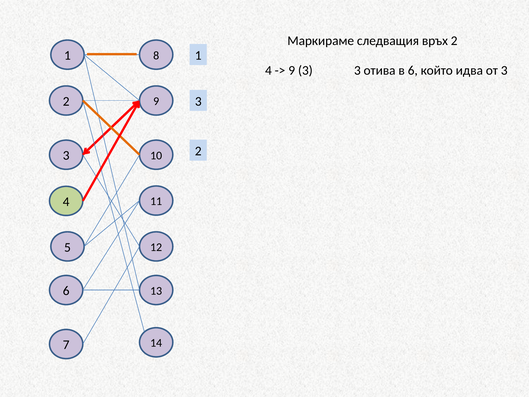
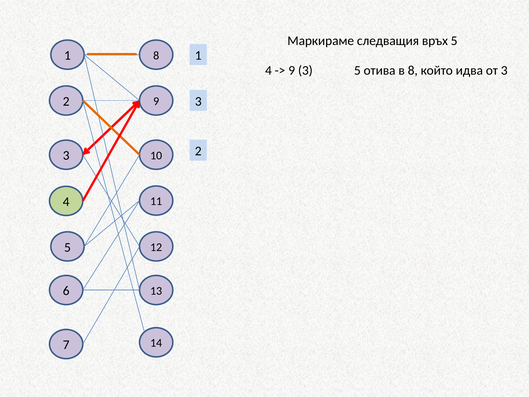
връх 2: 2 -> 5
3 3: 3 -> 5
в 6: 6 -> 8
